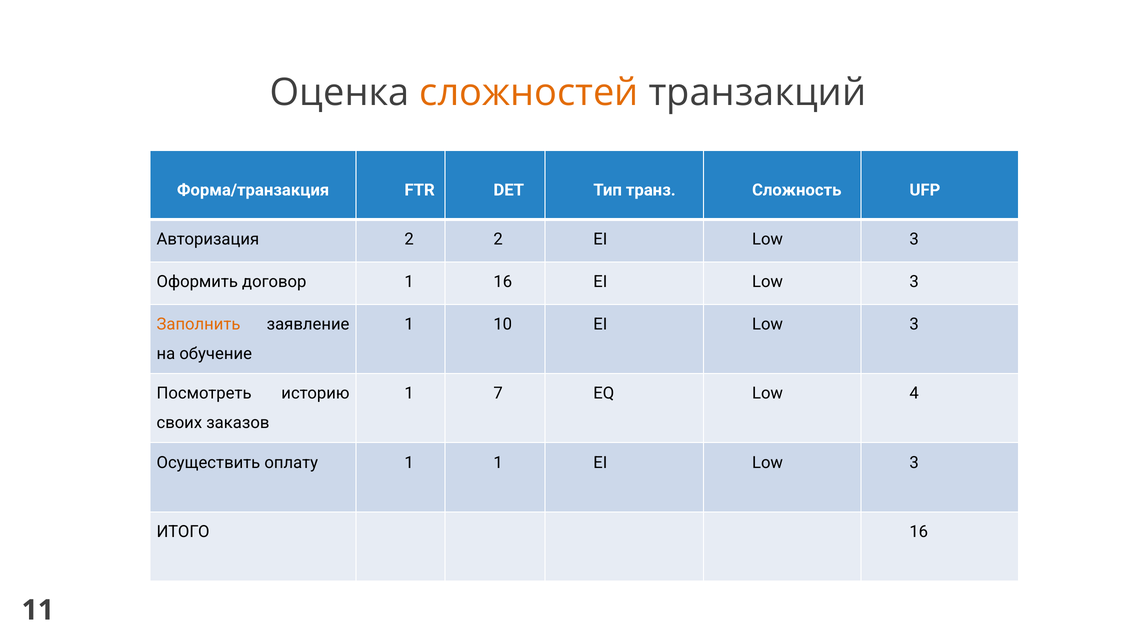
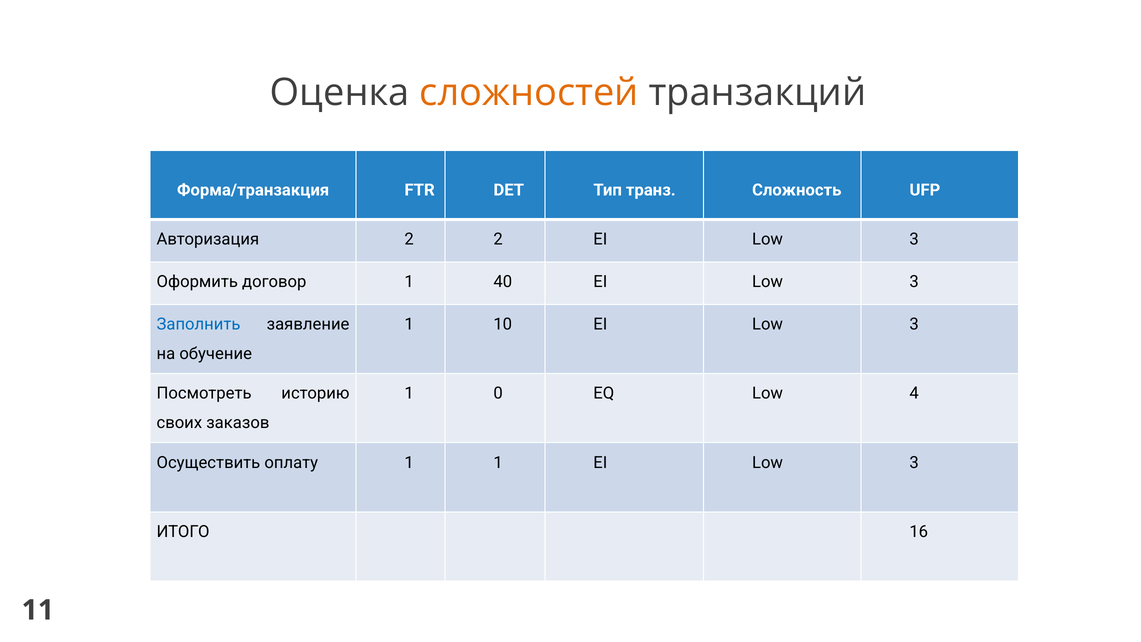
1 16: 16 -> 40
Заполнить colour: orange -> blue
7: 7 -> 0
